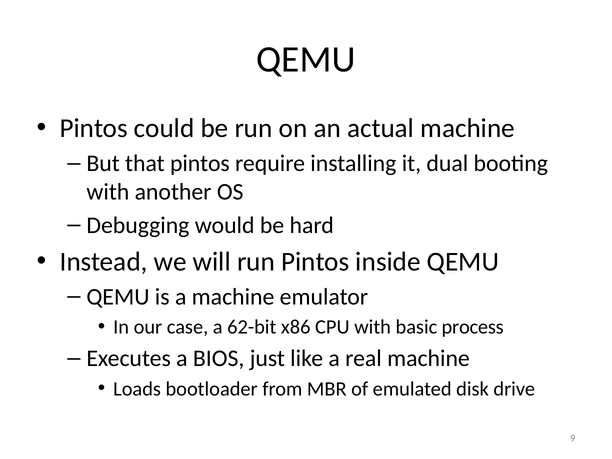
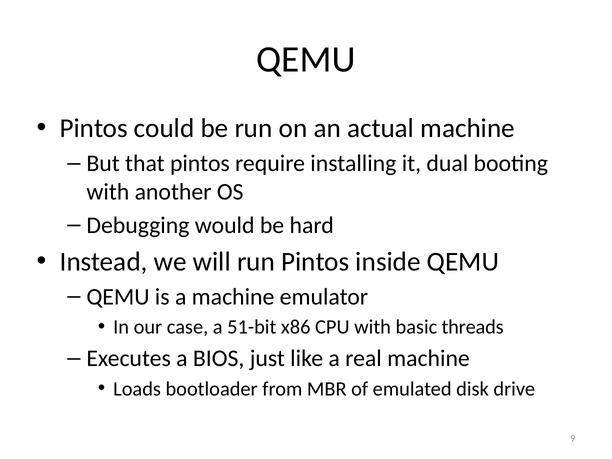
62-bit: 62-bit -> 51-bit
process: process -> threads
